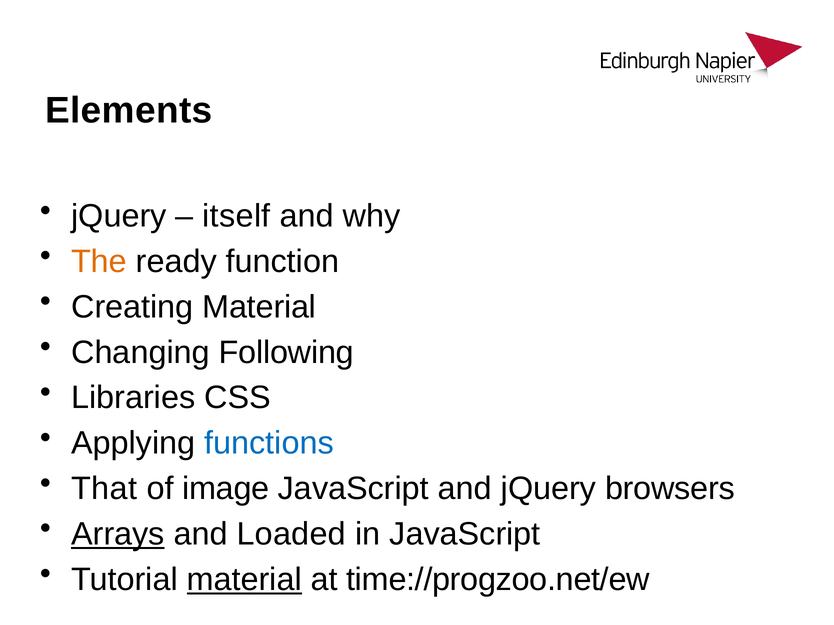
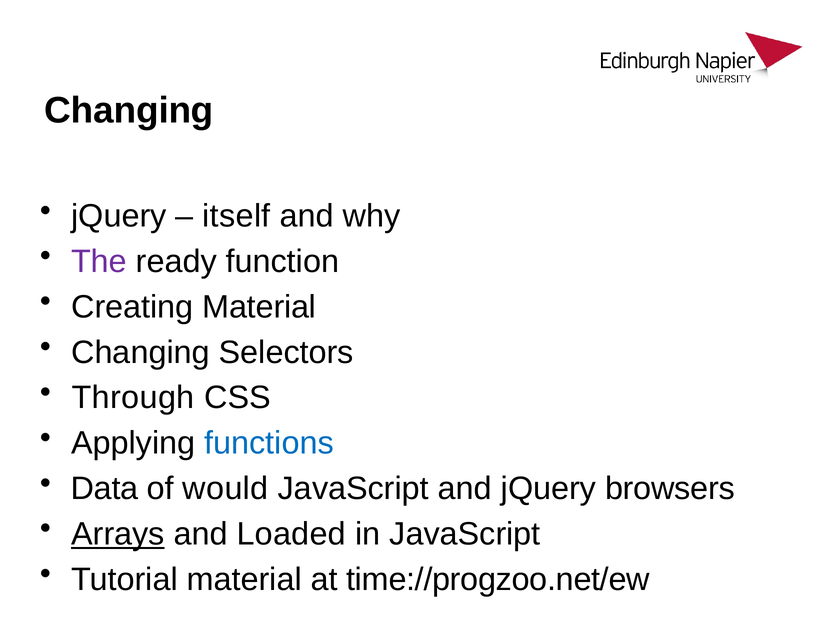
Elements at (129, 111): Elements -> Changing
The colour: orange -> purple
Following: Following -> Selectors
Libraries: Libraries -> Through
That: That -> Data
image: image -> would
material at (244, 580) underline: present -> none
